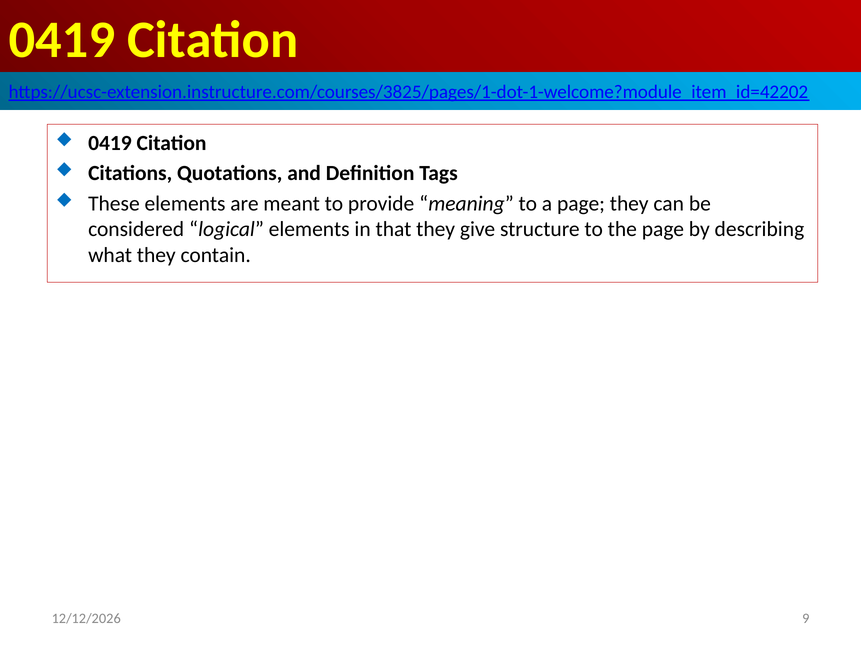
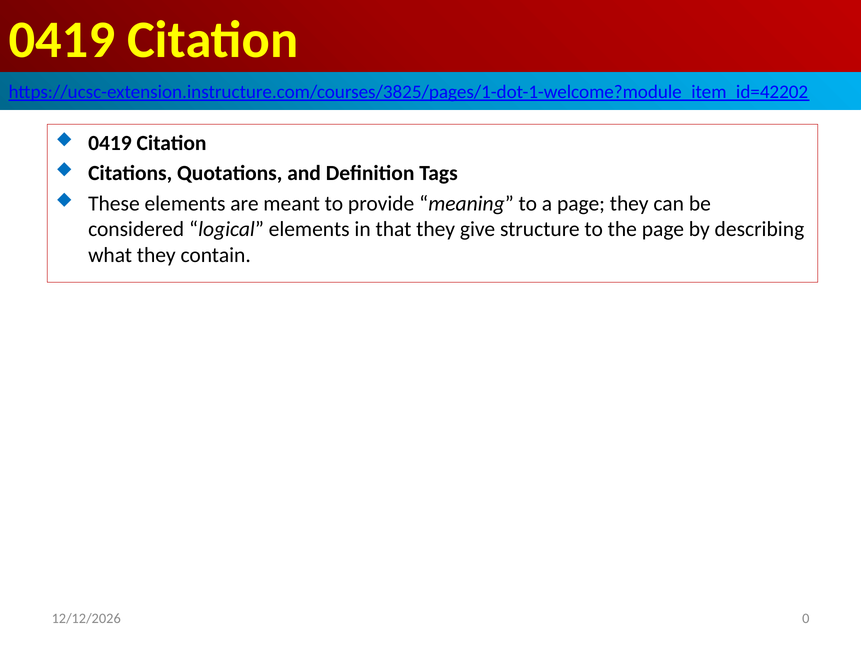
9: 9 -> 0
